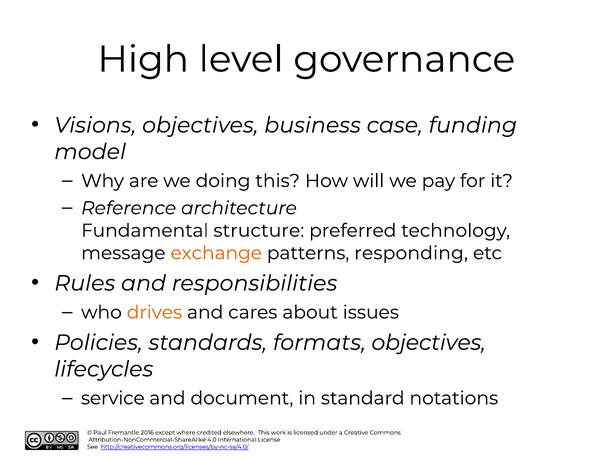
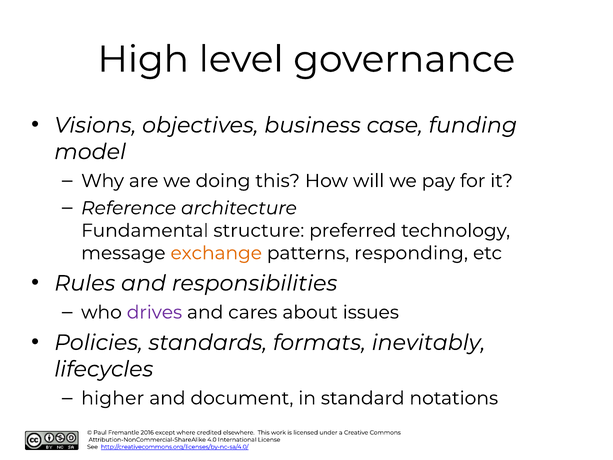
drives colour: orange -> purple
formats objectives: objectives -> inevitably
service: service -> higher
